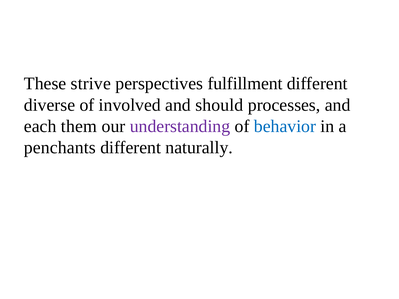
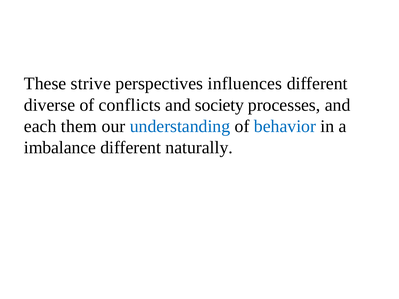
fulfillment: fulfillment -> influences
involved: involved -> conflicts
should: should -> society
understanding colour: purple -> blue
penchants: penchants -> imbalance
